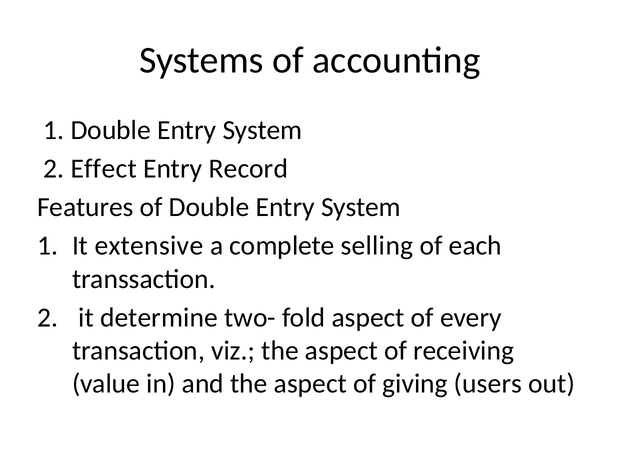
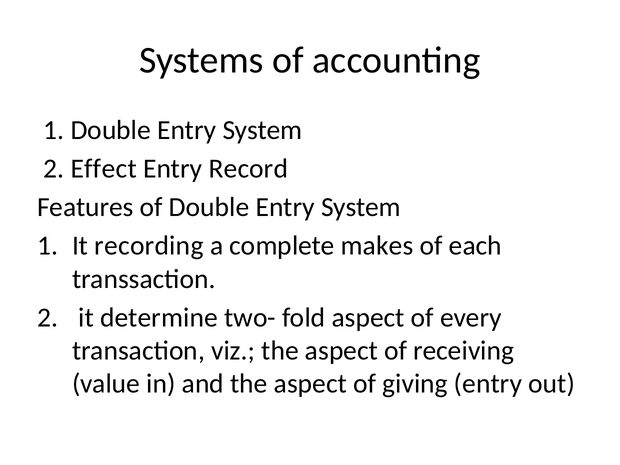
extensive: extensive -> recording
selling: selling -> makes
giving users: users -> entry
